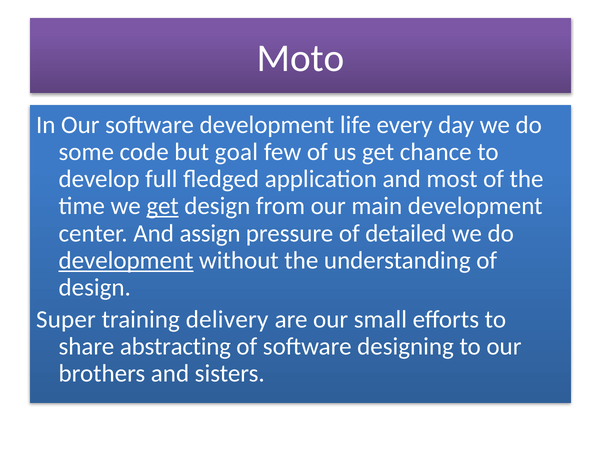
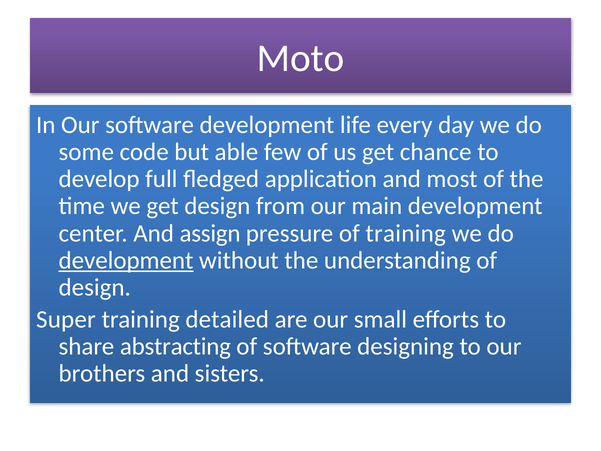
goal: goal -> able
get at (163, 206) underline: present -> none
of detailed: detailed -> training
delivery: delivery -> detailed
